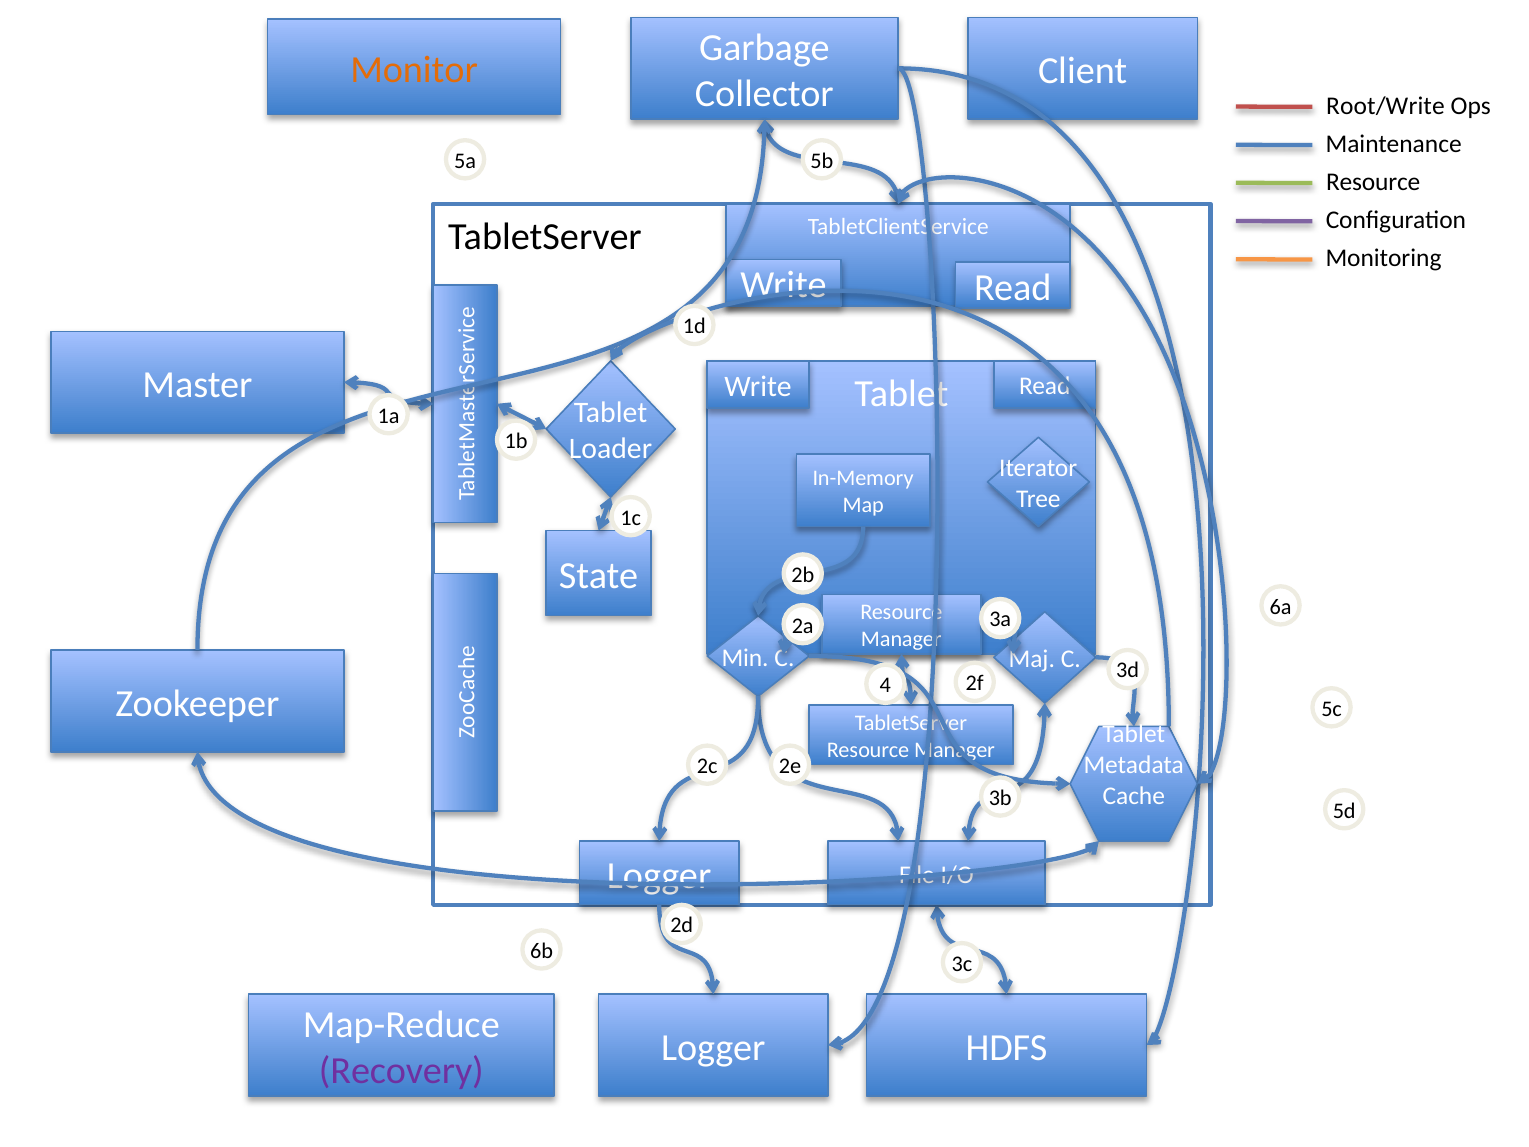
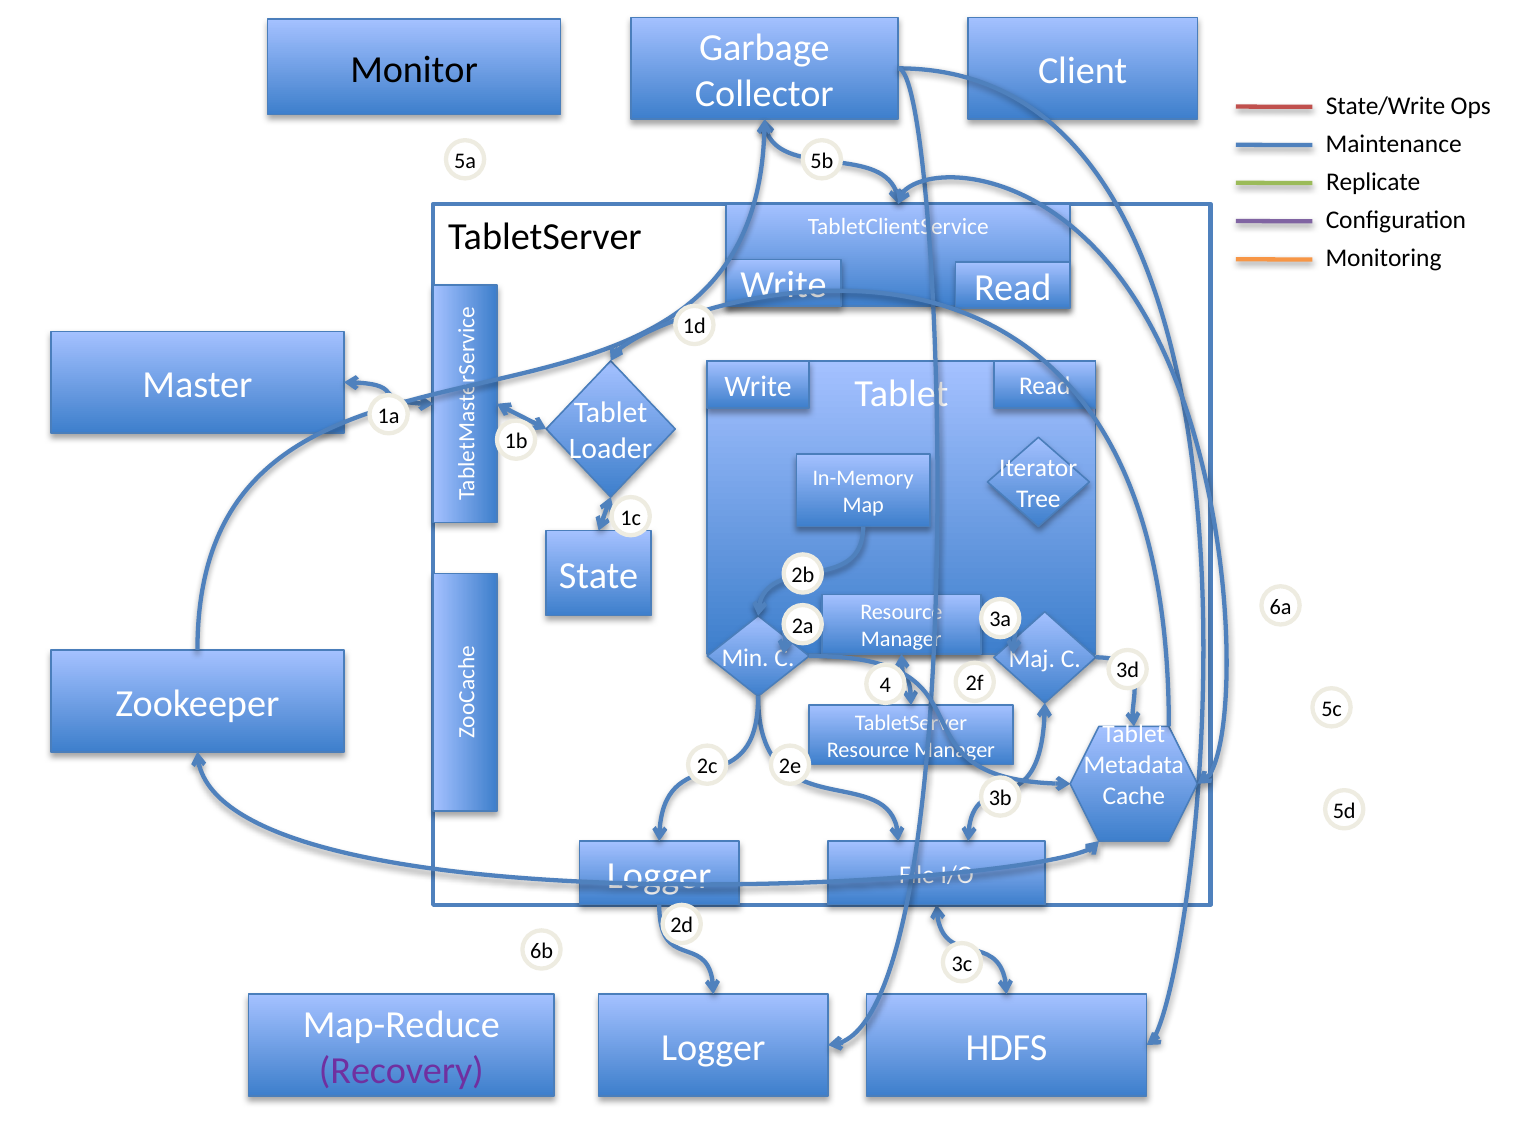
Monitor colour: orange -> black
Root/Write: Root/Write -> State/Write
Resource at (1373, 182): Resource -> Replicate
